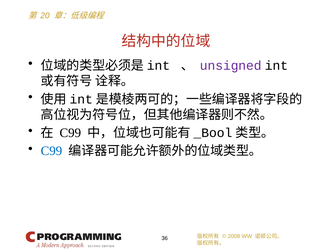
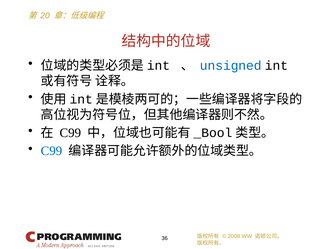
unsigned colour: purple -> blue
